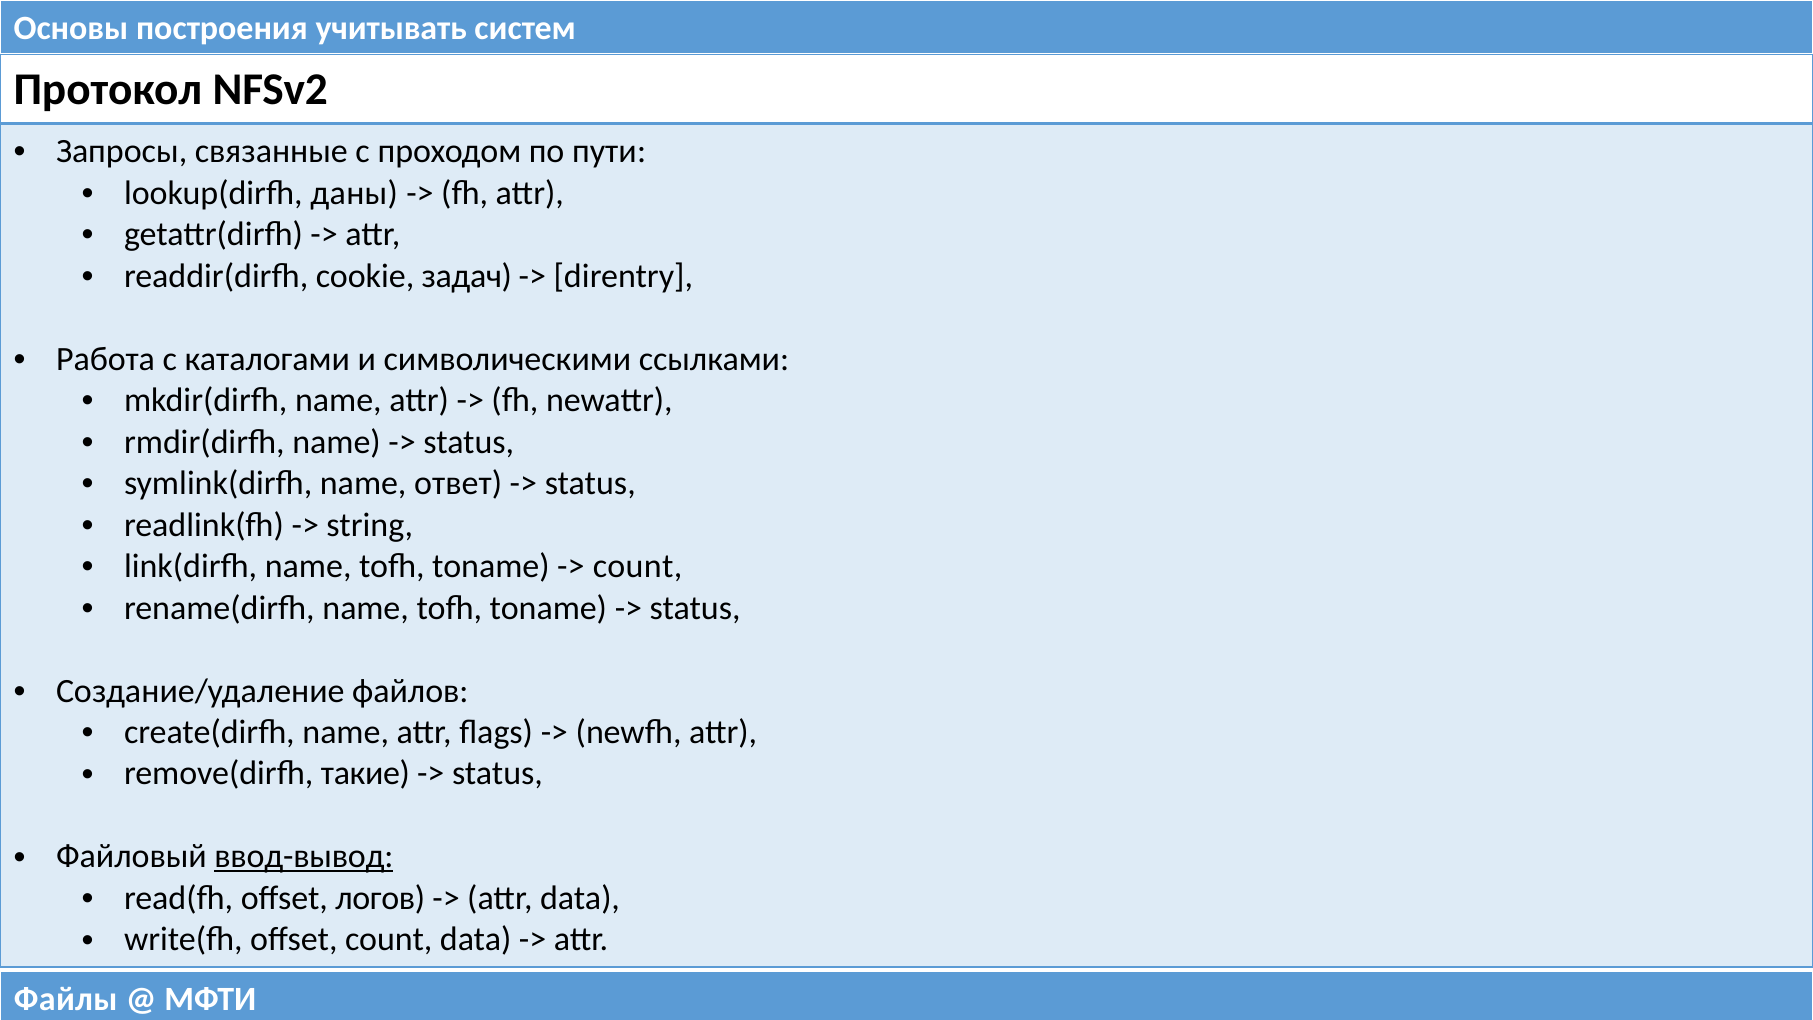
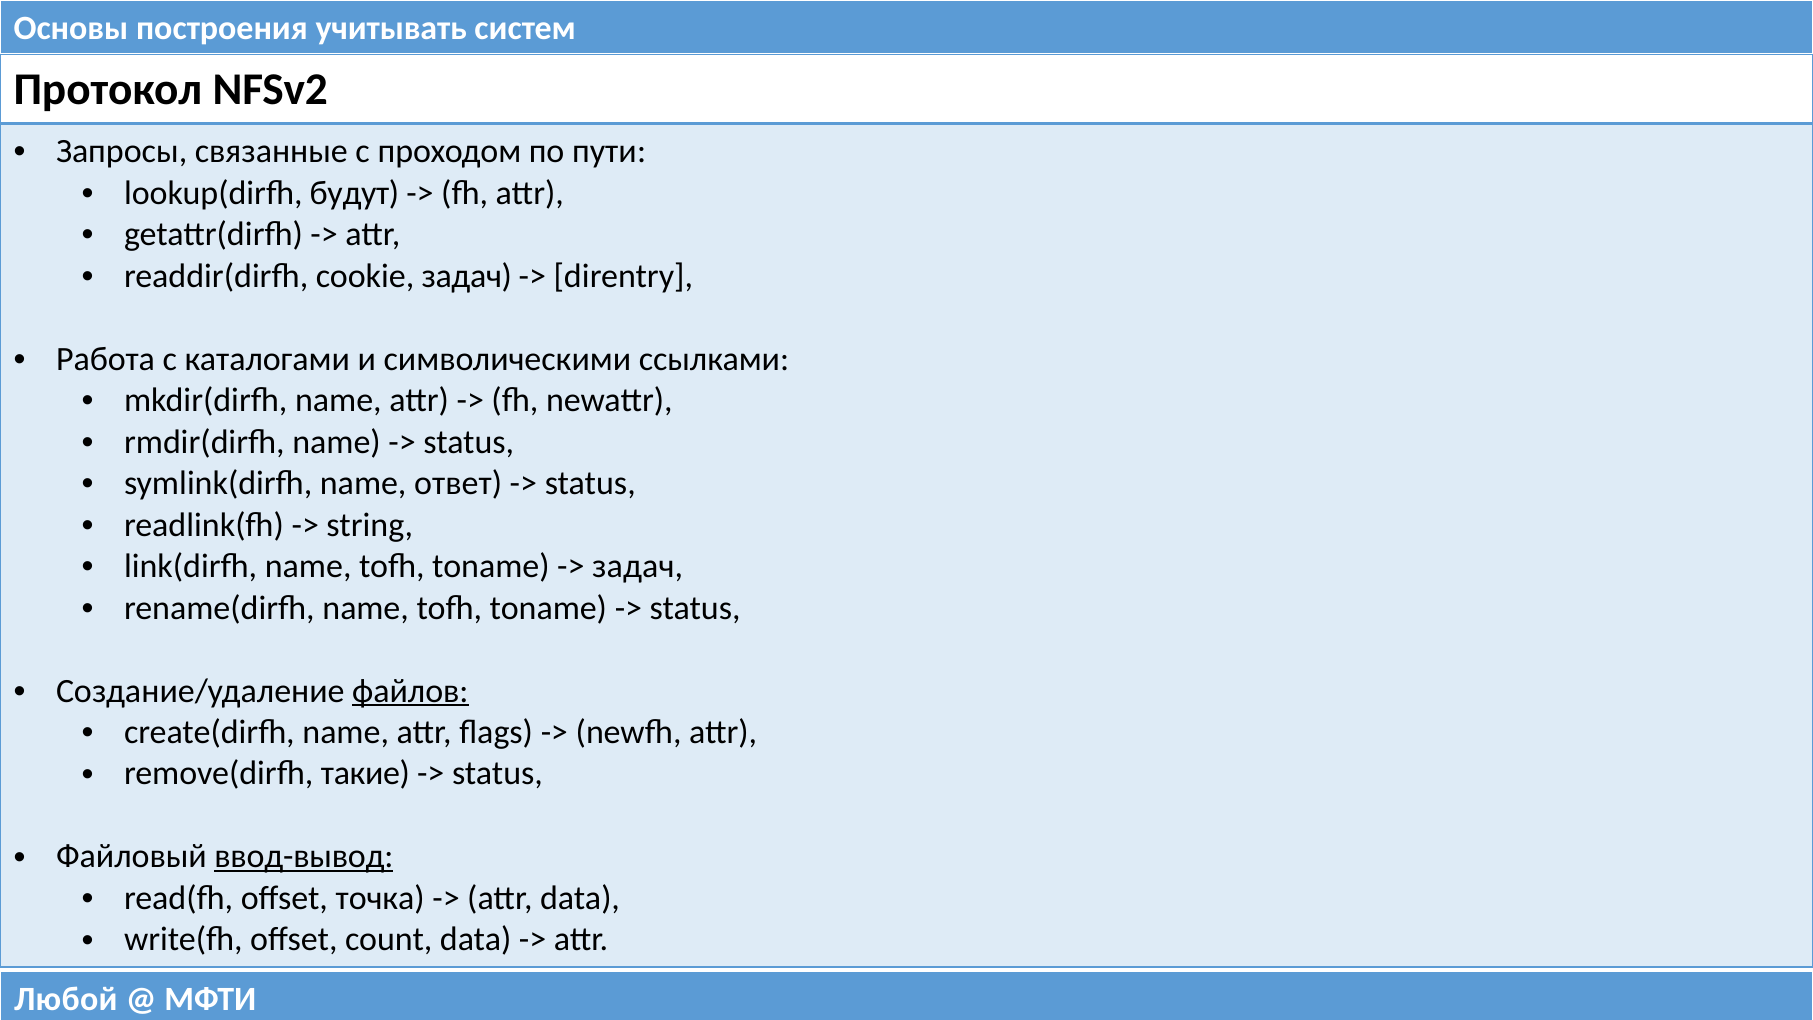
даны: даны -> будут
count at (638, 566): count -> задач
файлов underline: none -> present
логов: логов -> точка
Файлы: Файлы -> Любой
